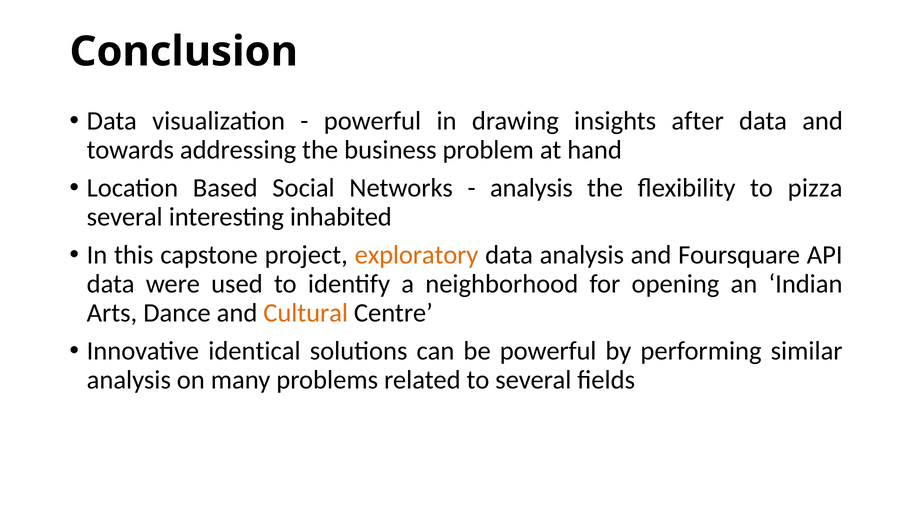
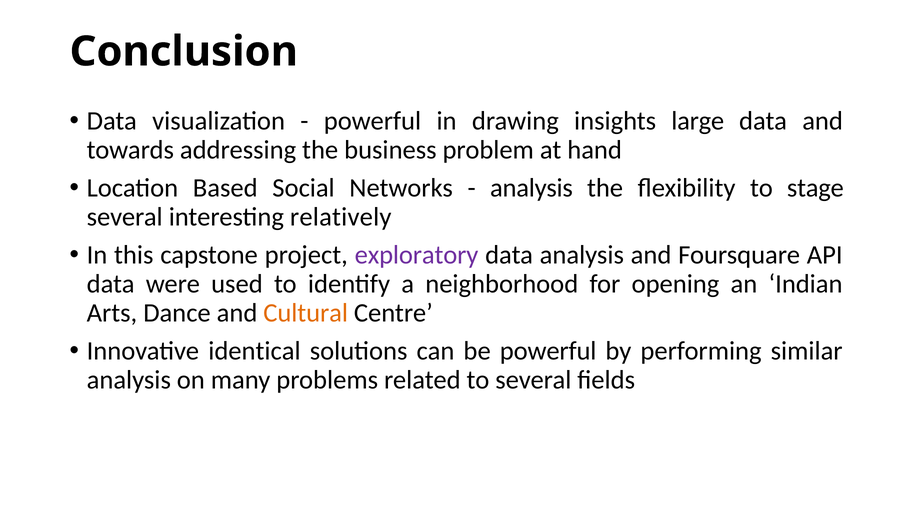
after: after -> large
pizza: pizza -> stage
inhabited: inhabited -> relatively
exploratory colour: orange -> purple
